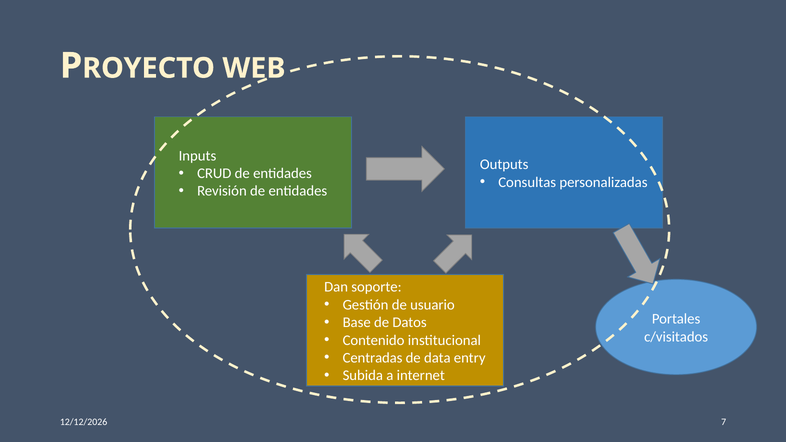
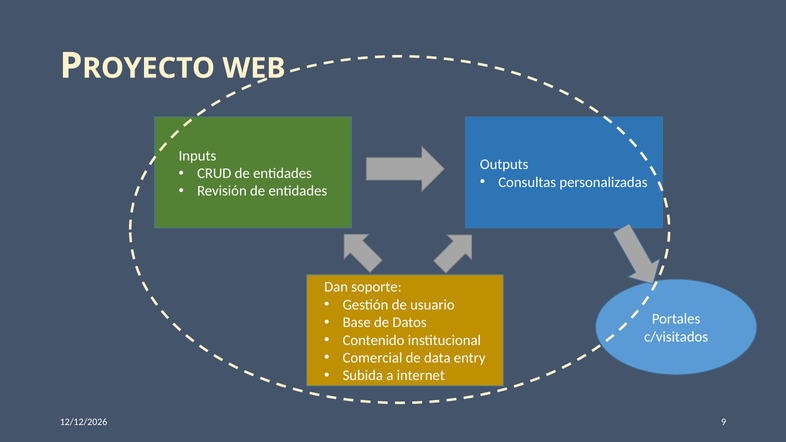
Centradas: Centradas -> Comercial
7: 7 -> 9
